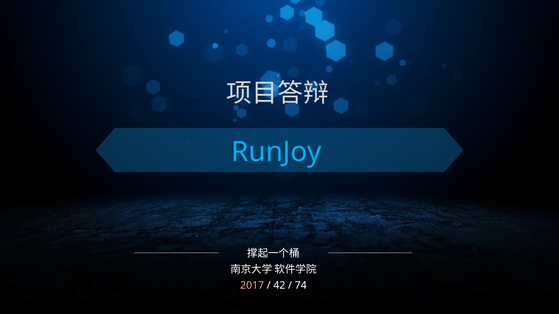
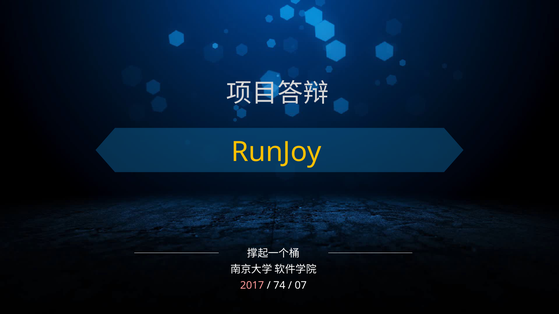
RunJoy colour: light blue -> yellow
42: 42 -> 74
74: 74 -> 07
